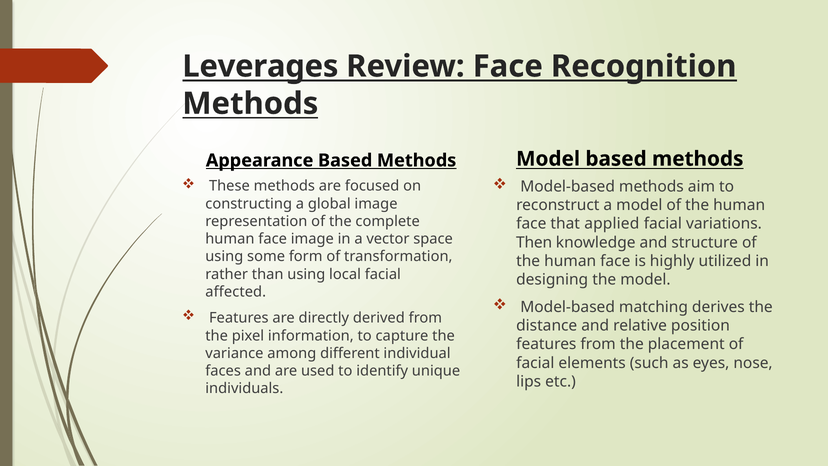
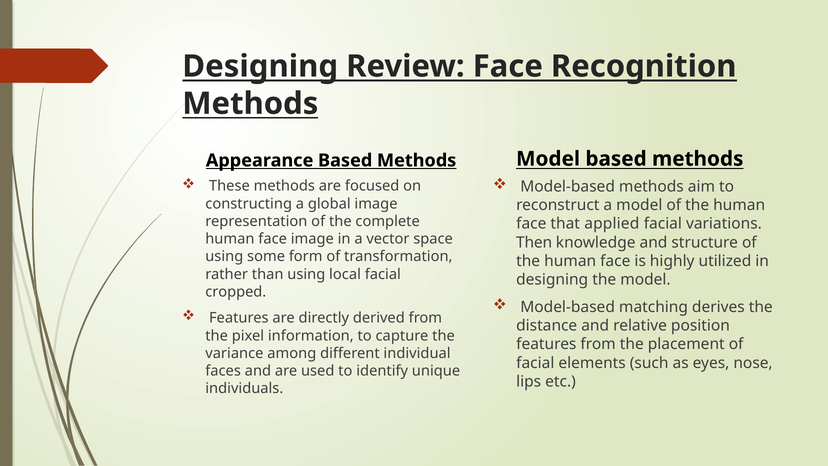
Leverages at (260, 66): Leverages -> Designing
affected: affected -> cropped
